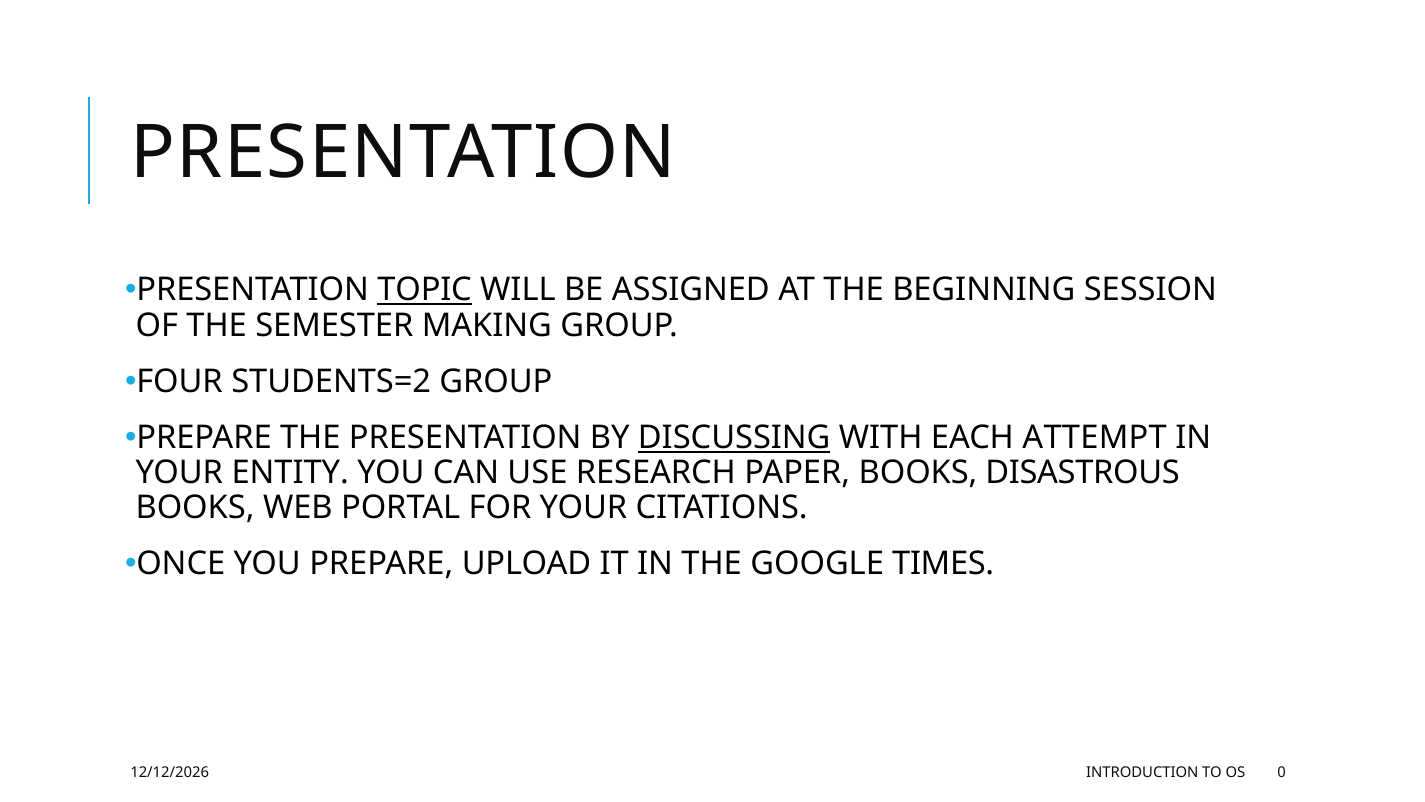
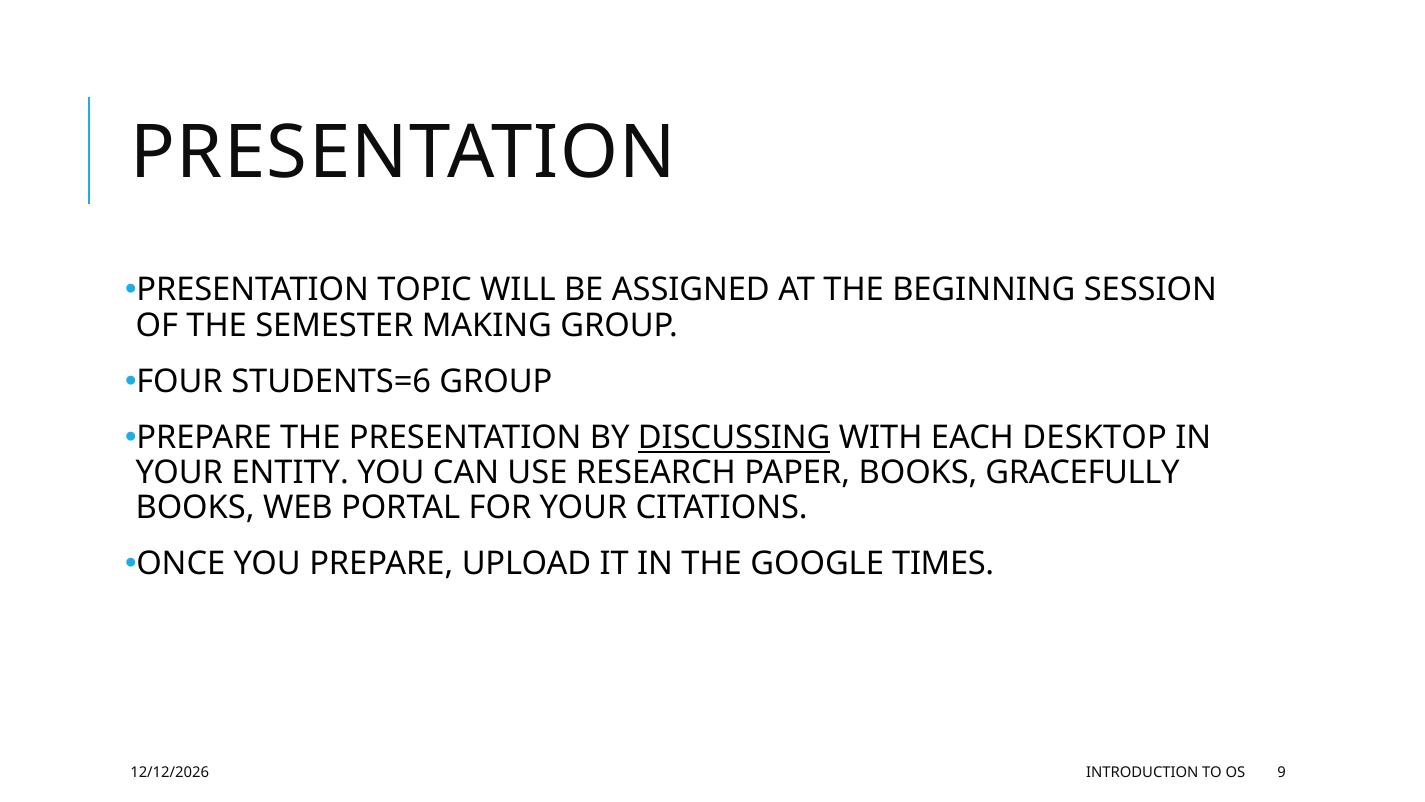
TOPIC underline: present -> none
STUDENTS=2: STUDENTS=2 -> STUDENTS=6
ATTEMPT: ATTEMPT -> DESKTOP
DISASTROUS: DISASTROUS -> GRACEFULLY
0: 0 -> 9
